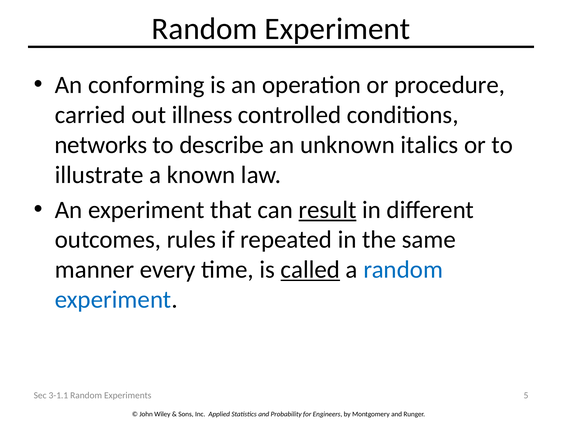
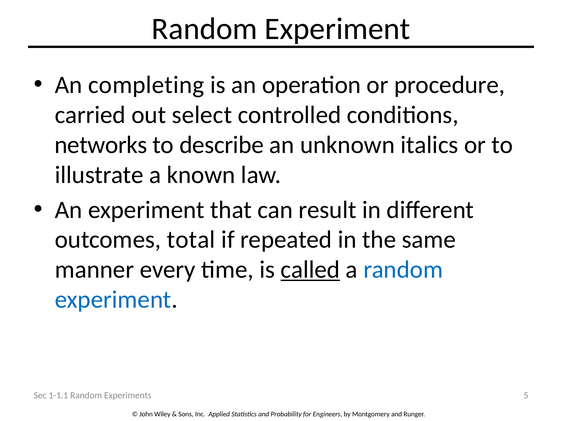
conforming: conforming -> completing
illness: illness -> select
result underline: present -> none
rules: rules -> total
3-1.1: 3-1.1 -> 1-1.1
